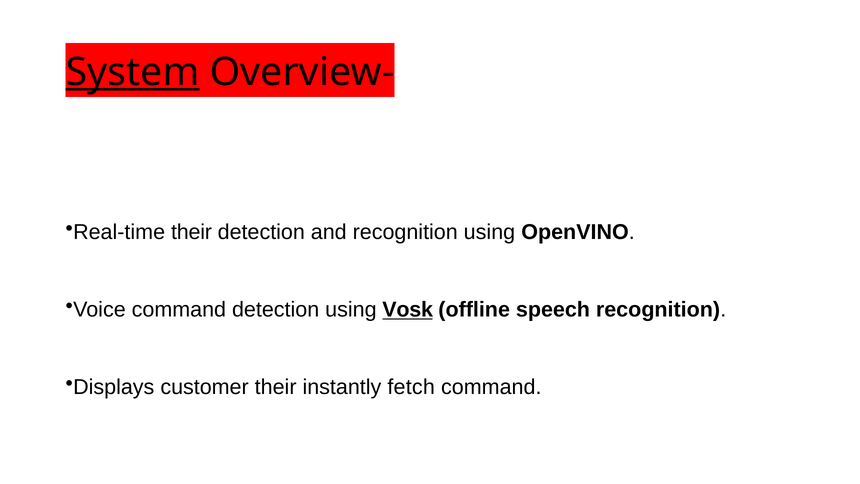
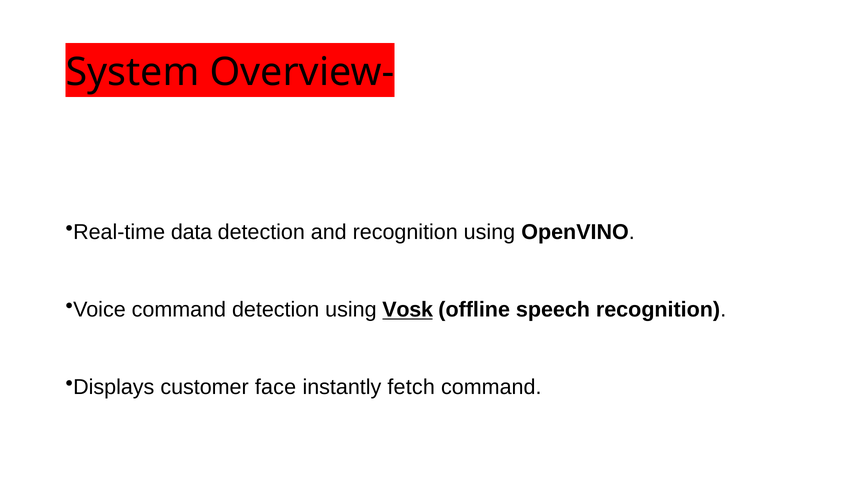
System underline: present -> none
Real-time their: their -> data
customer their: their -> face
